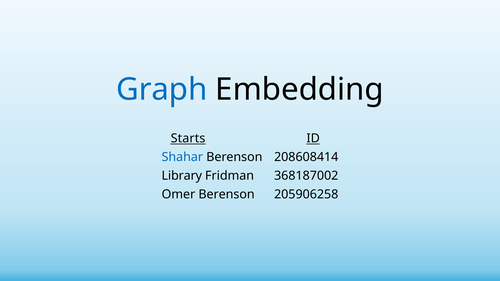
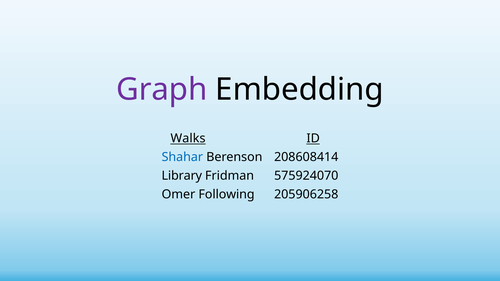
Graph colour: blue -> purple
Starts: Starts -> Walks
368187002: 368187002 -> 575924070
Omer Berenson: Berenson -> Following
